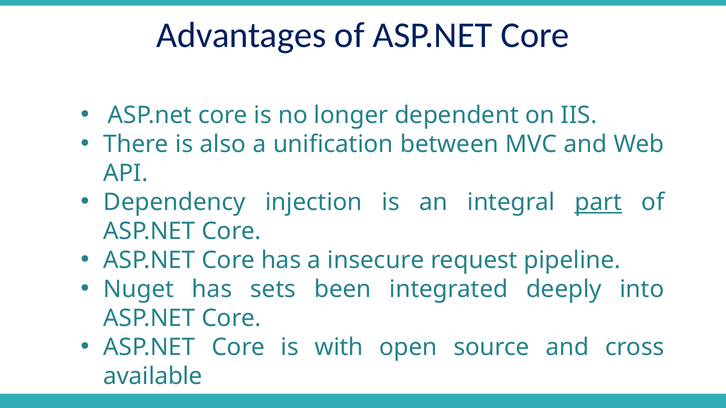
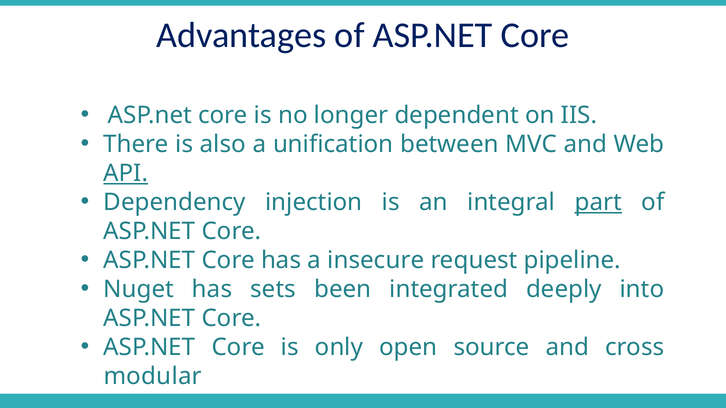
API underline: none -> present
with: with -> only
available: available -> modular
